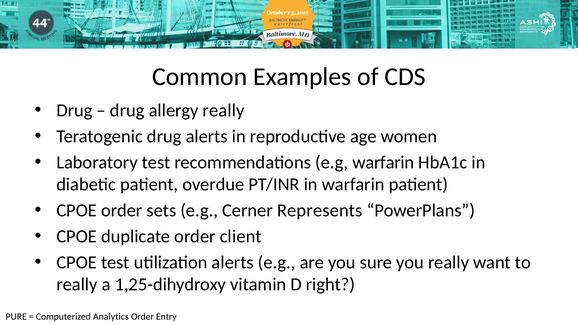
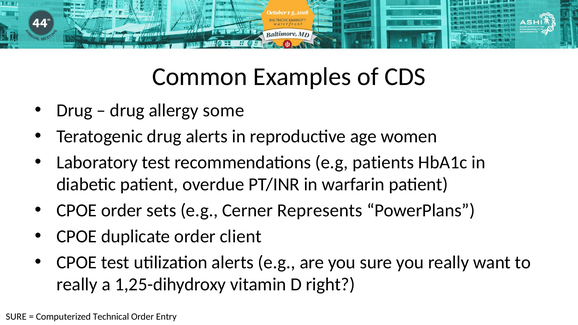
allergy really: really -> some
e.g warfarin: warfarin -> patients
PURE at (16, 317): PURE -> SURE
Analytics: Analytics -> Technical
